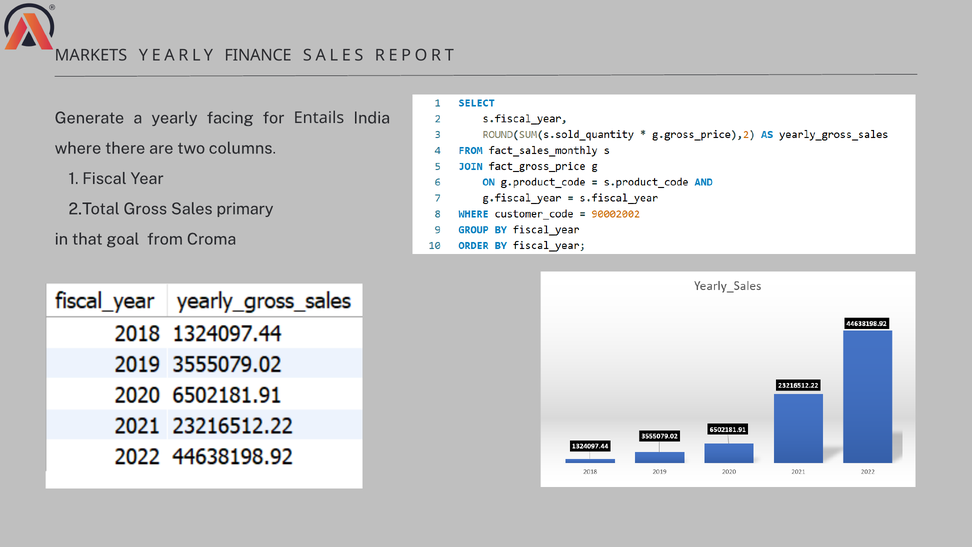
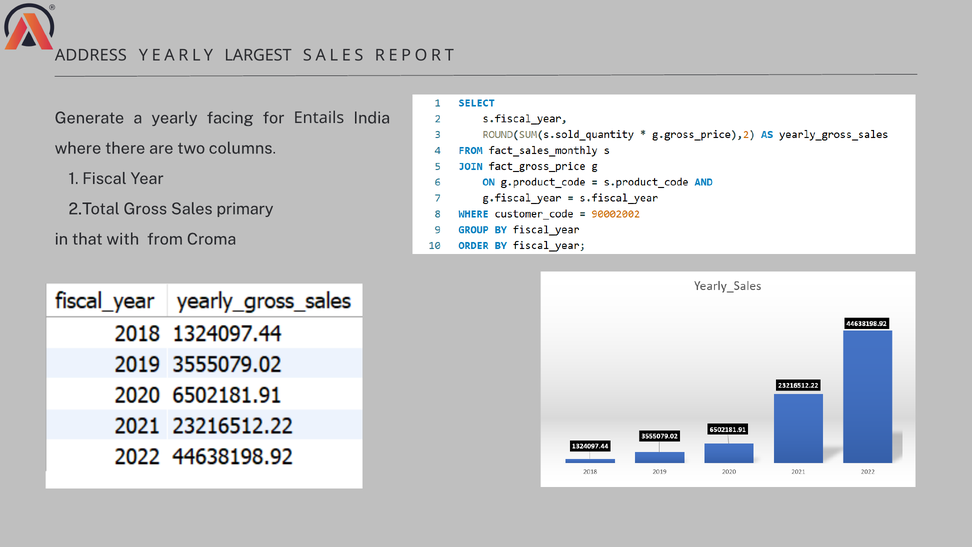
MARKETS: MARKETS -> ADDRESS
FINANCE: FINANCE -> LARGEST
goal: goal -> with
